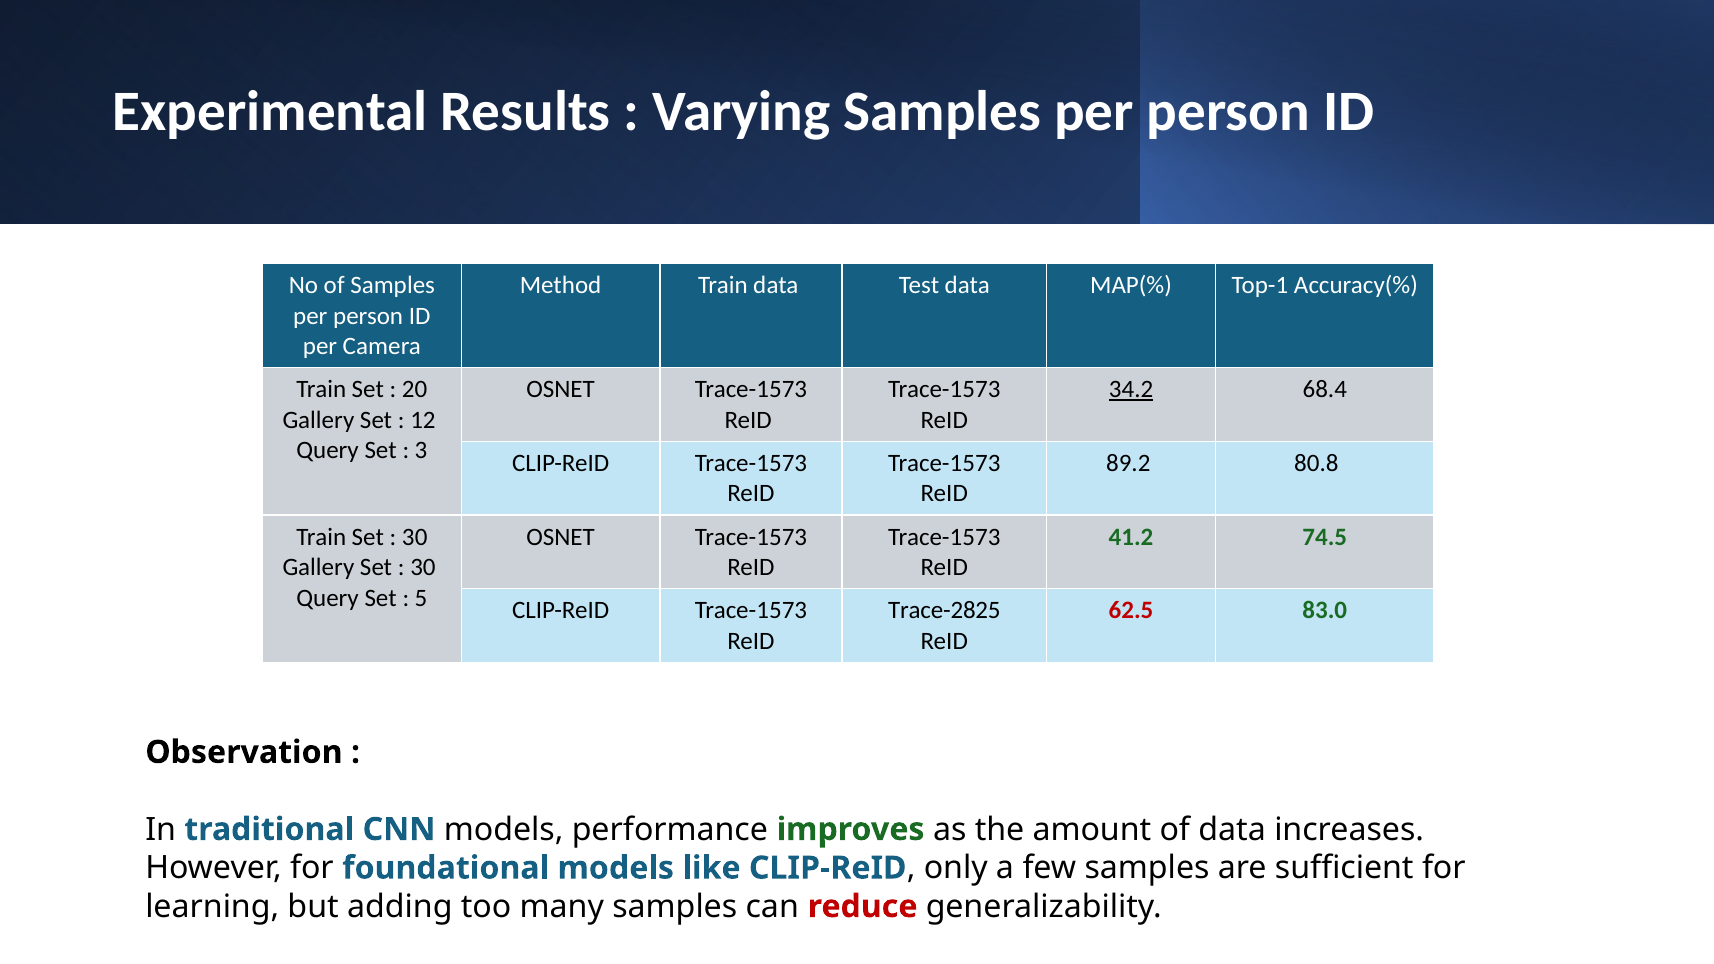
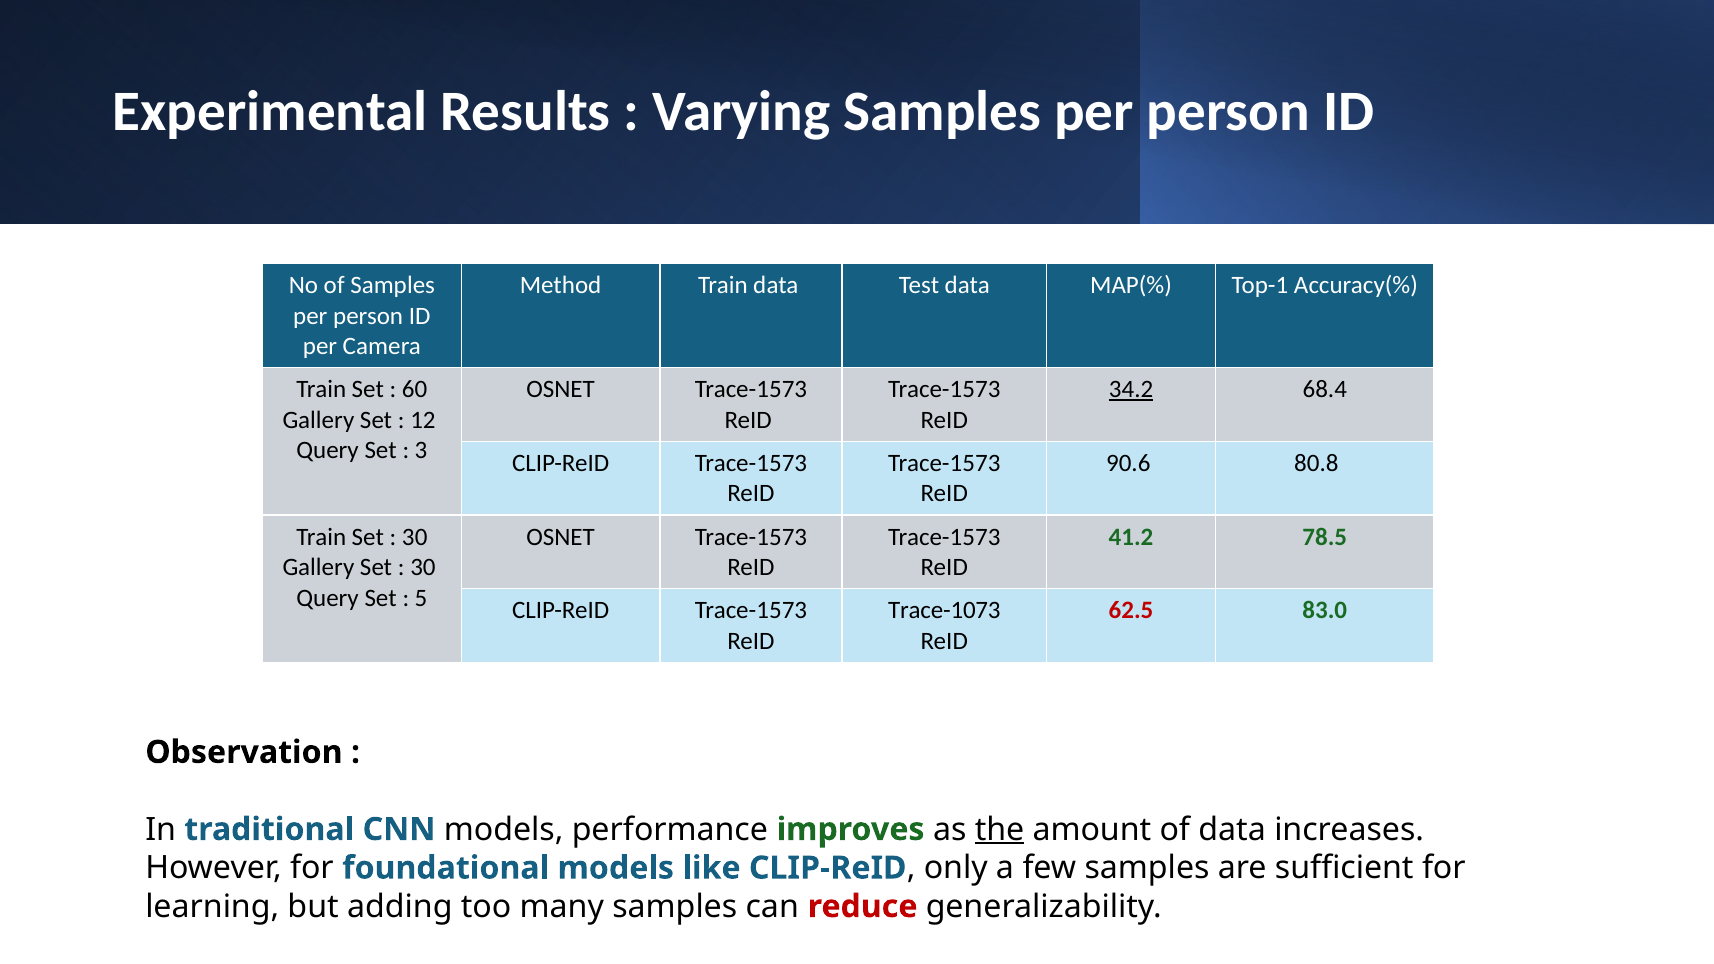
20: 20 -> 60
89.2: 89.2 -> 90.6
74.5: 74.5 -> 78.5
Trace-2825: Trace-2825 -> Trace-1073
the underline: none -> present
